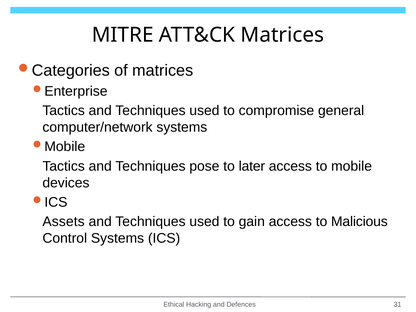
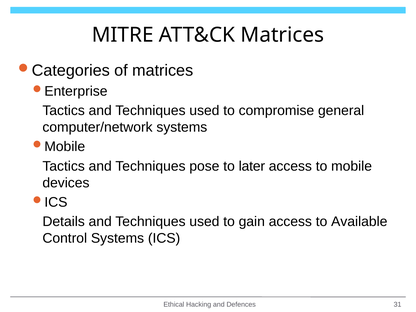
Assets: Assets -> Details
Malicious: Malicious -> Available
